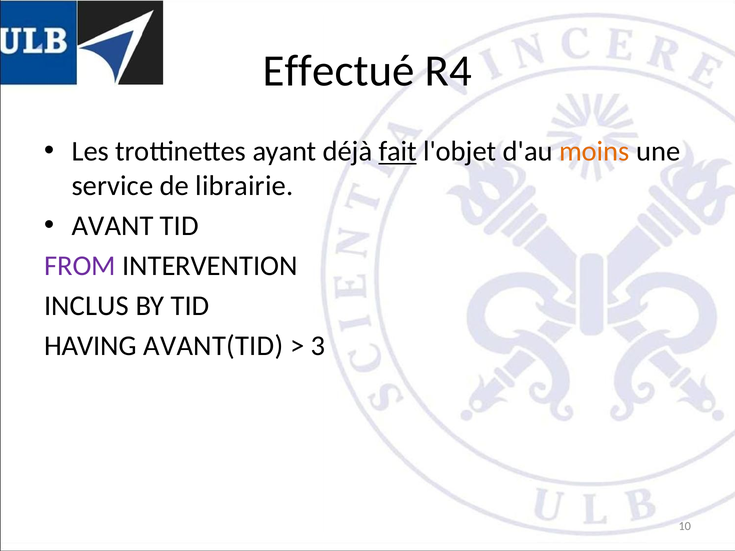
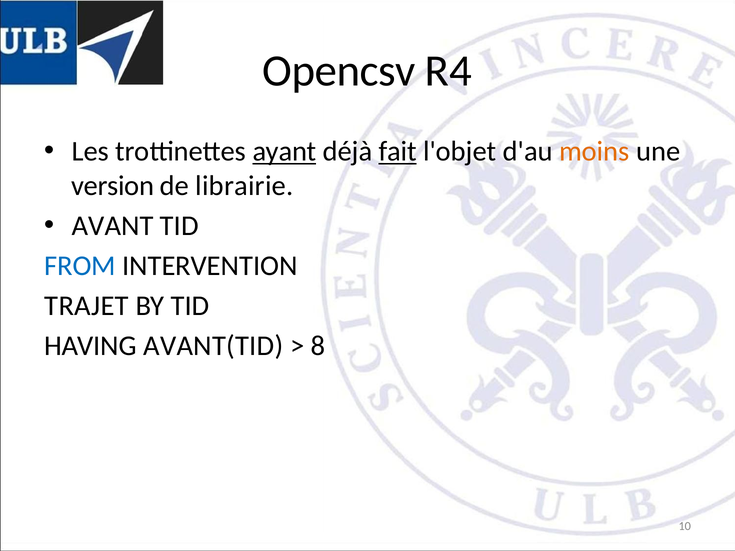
Effectué: Effectué -> Opencsv
ayant underline: none -> present
service: service -> version
FROM colour: purple -> blue
INCLUS: INCLUS -> TRAJET
3: 3 -> 8
